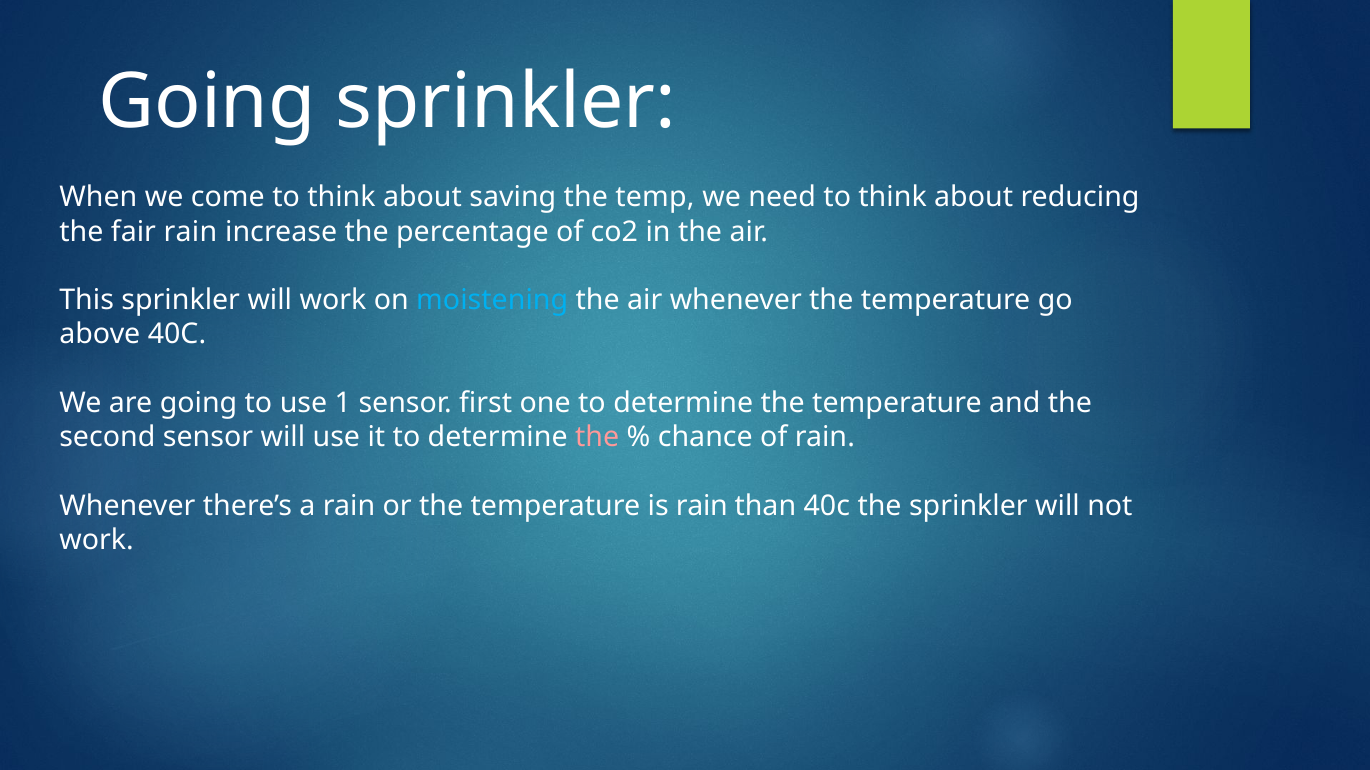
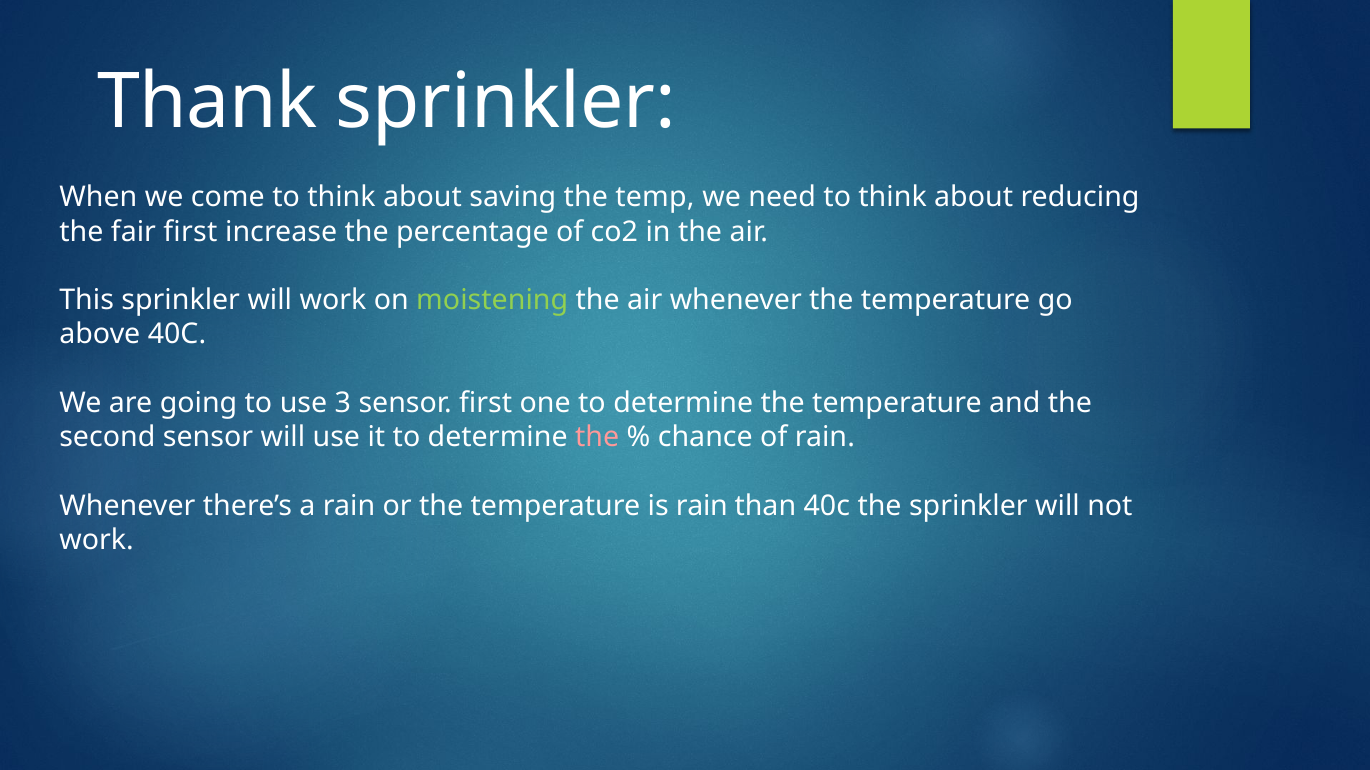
Going at (207, 102): Going -> Thank
fair rain: rain -> first
moistening colour: light blue -> light green
1: 1 -> 3
